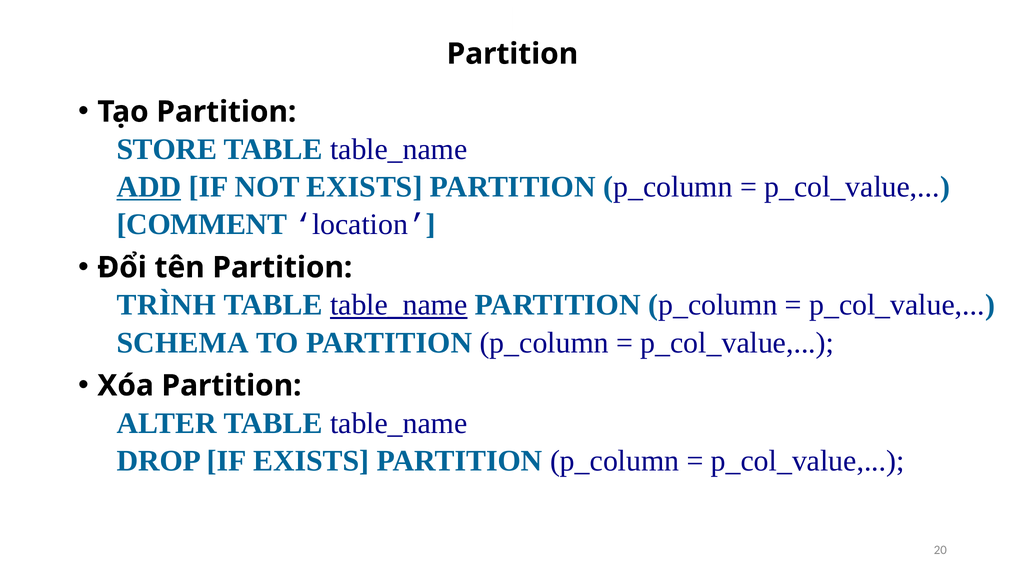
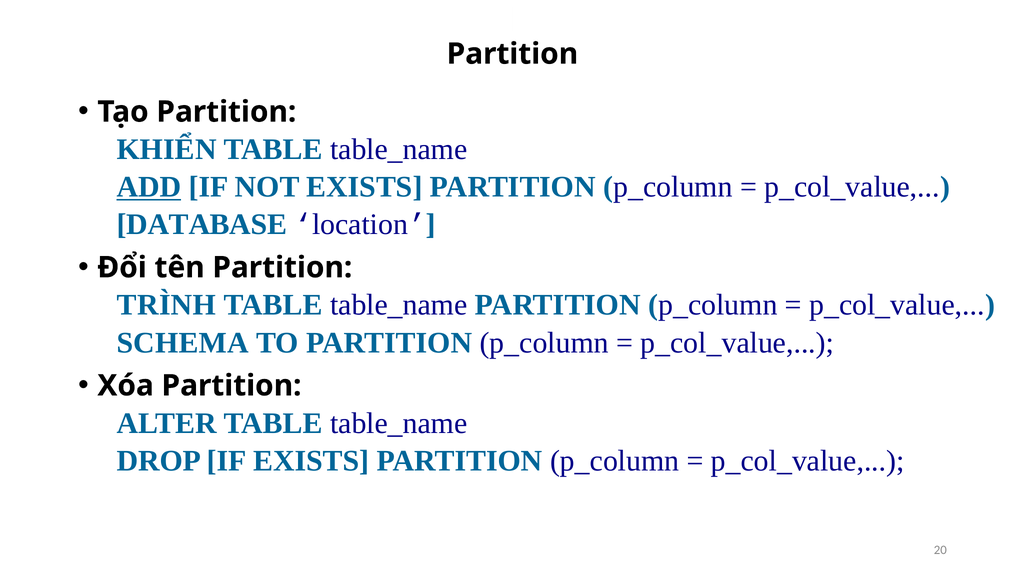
STORE: STORE -> KHIỂN
COMMENT: COMMENT -> DATABASE
table_name at (399, 305) underline: present -> none
